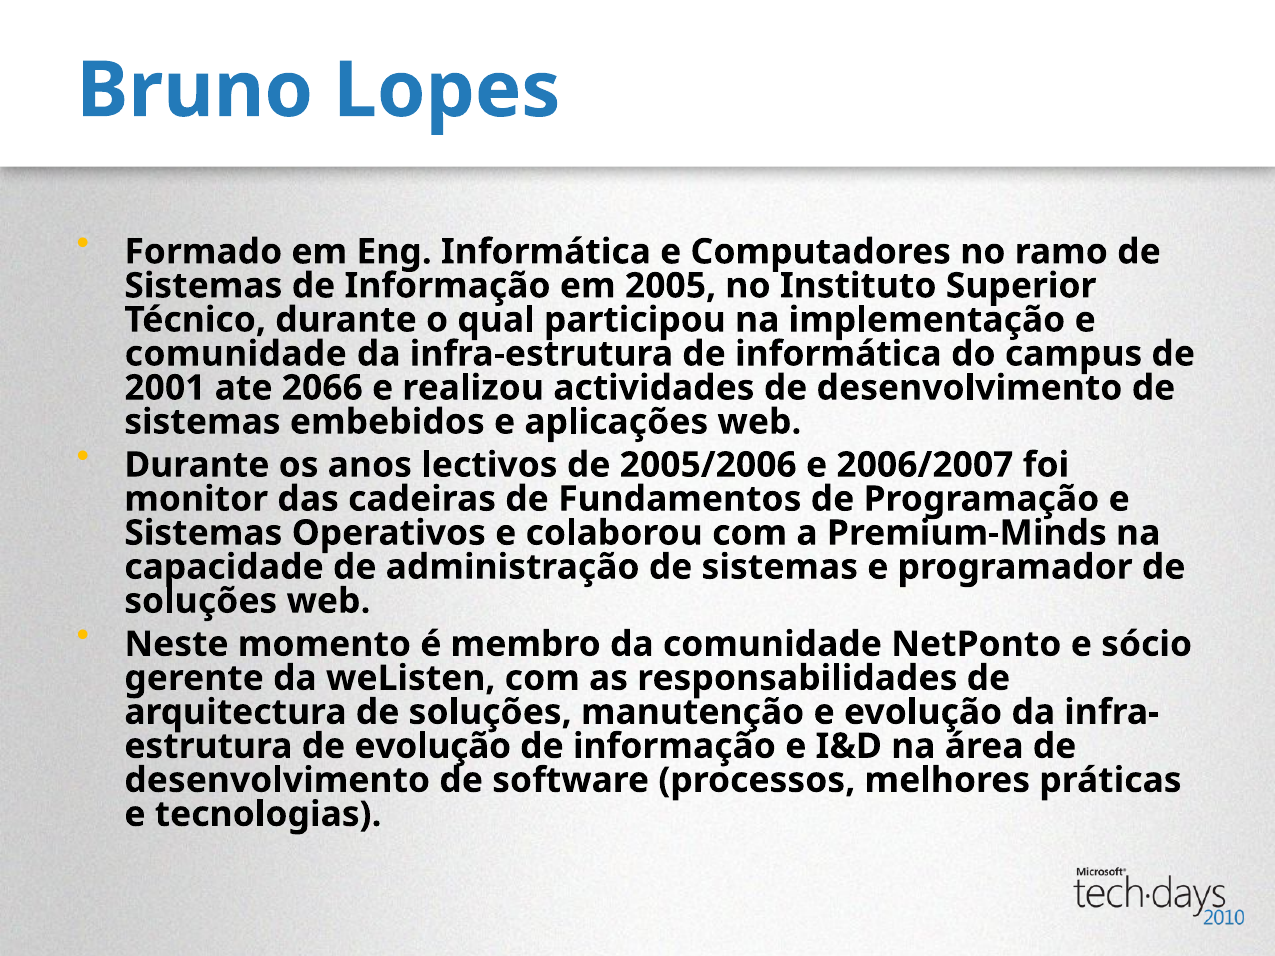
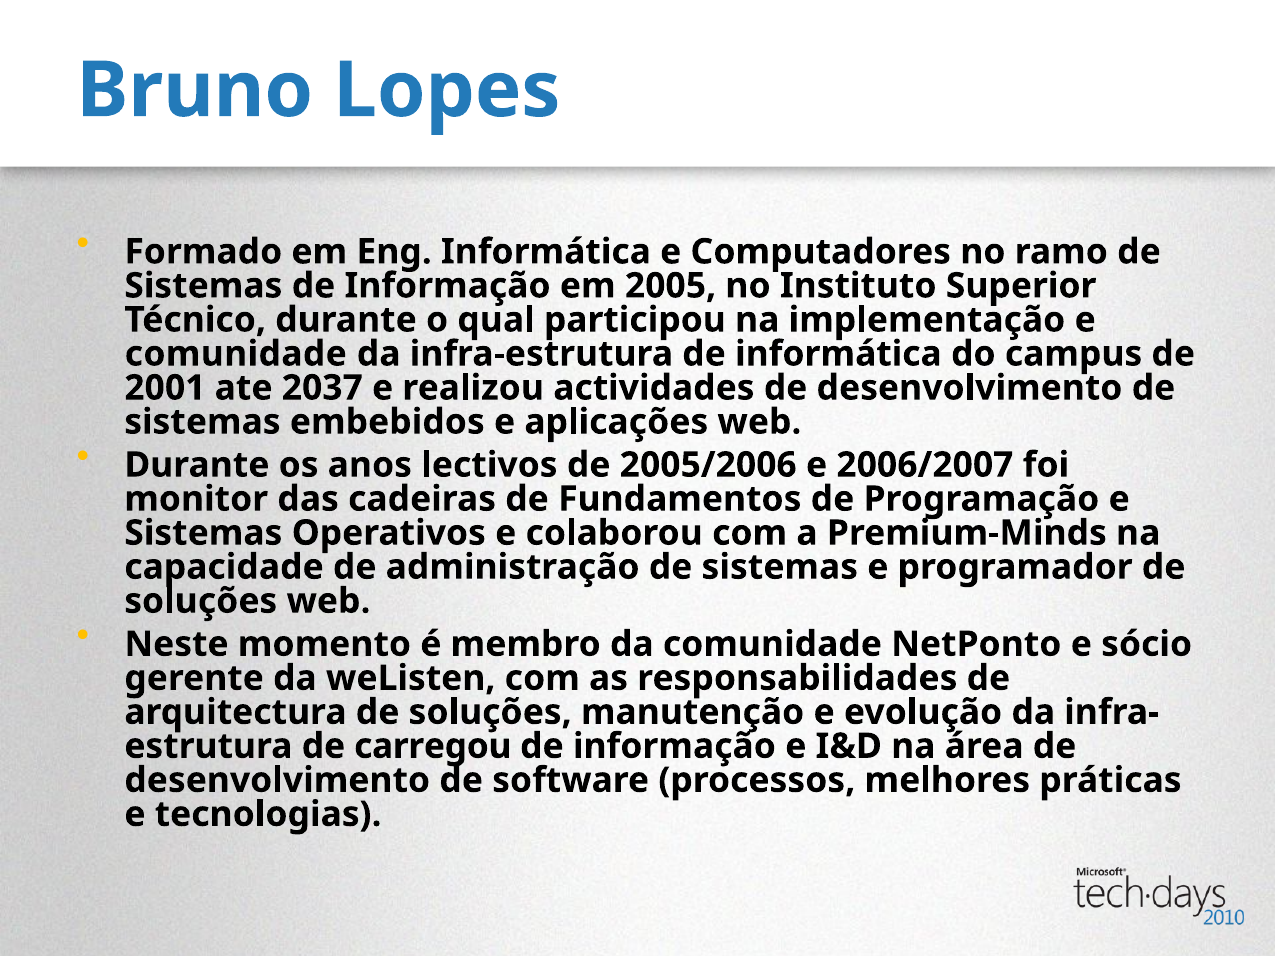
2066: 2066 -> 2037
de evolução: evolução -> carregou
